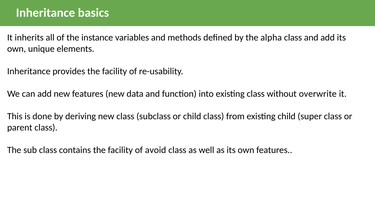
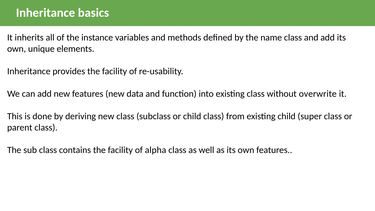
alpha: alpha -> name
avoid: avoid -> alpha
